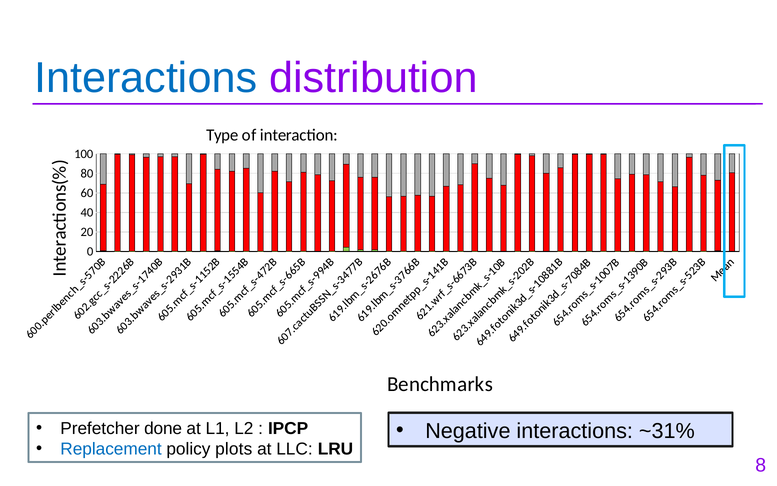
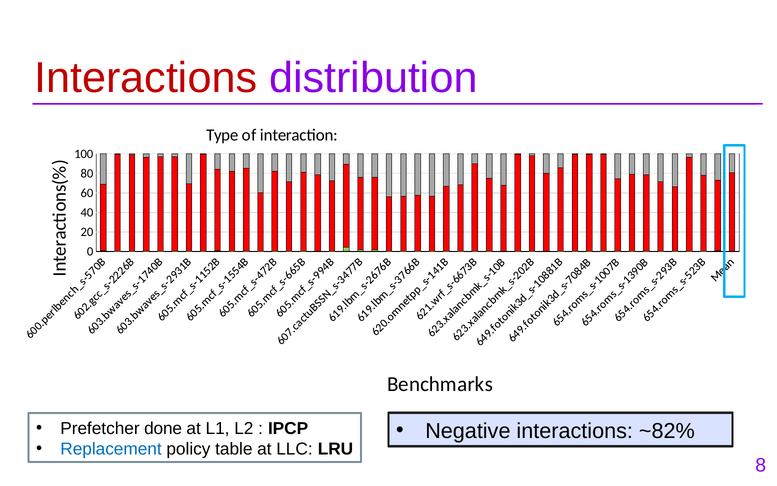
Interactions at (146, 78) colour: blue -> red
~31%: ~31% -> ~82%
plots: plots -> table
